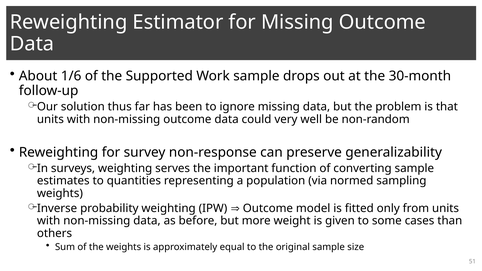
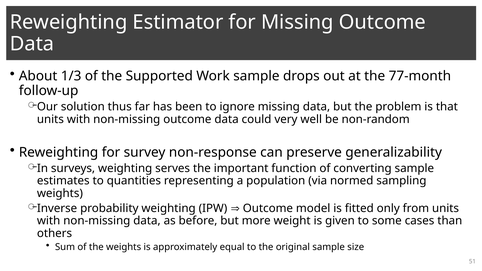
1/6: 1/6 -> 1/3
30-month: 30-month -> 77-month
